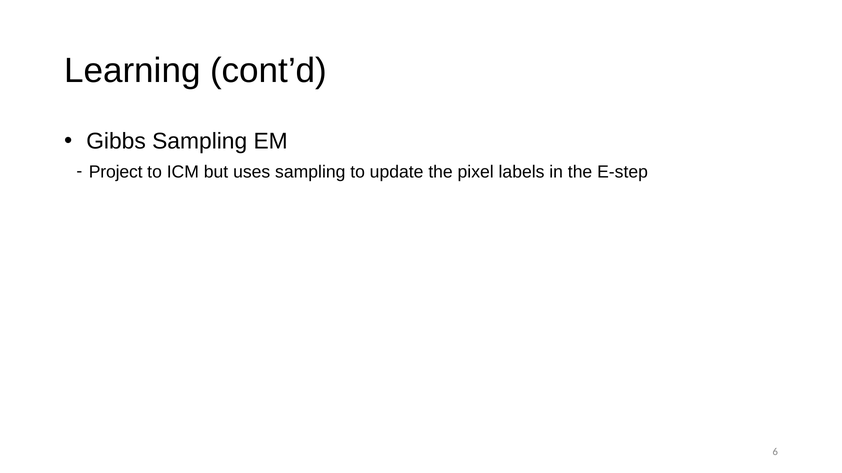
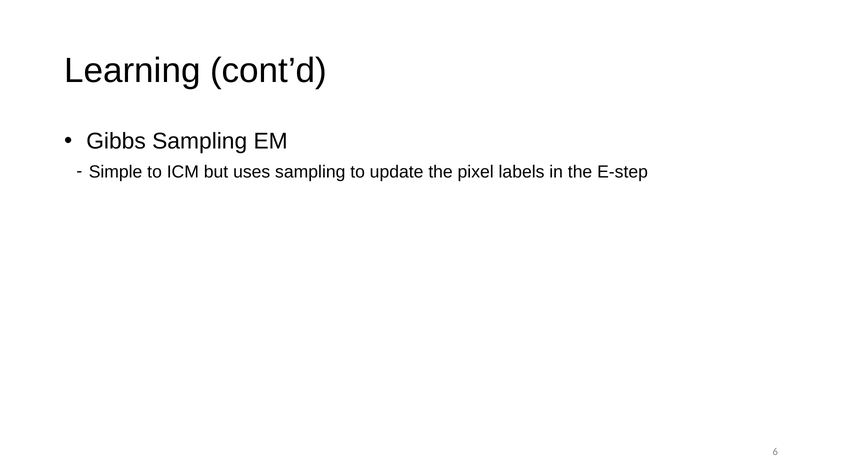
Project: Project -> Simple
